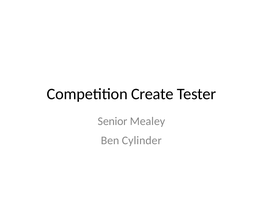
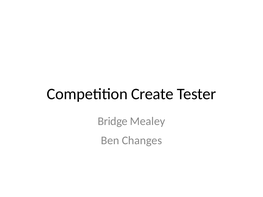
Senior: Senior -> Bridge
Cylinder: Cylinder -> Changes
